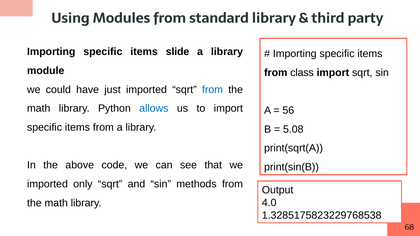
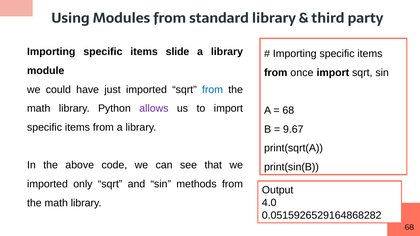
class: class -> once
allows colour: blue -> purple
56 at (288, 111): 56 -> 68
5.08: 5.08 -> 9.67
1.3285175823229768538: 1.3285175823229768538 -> 0.0515926529164868282
